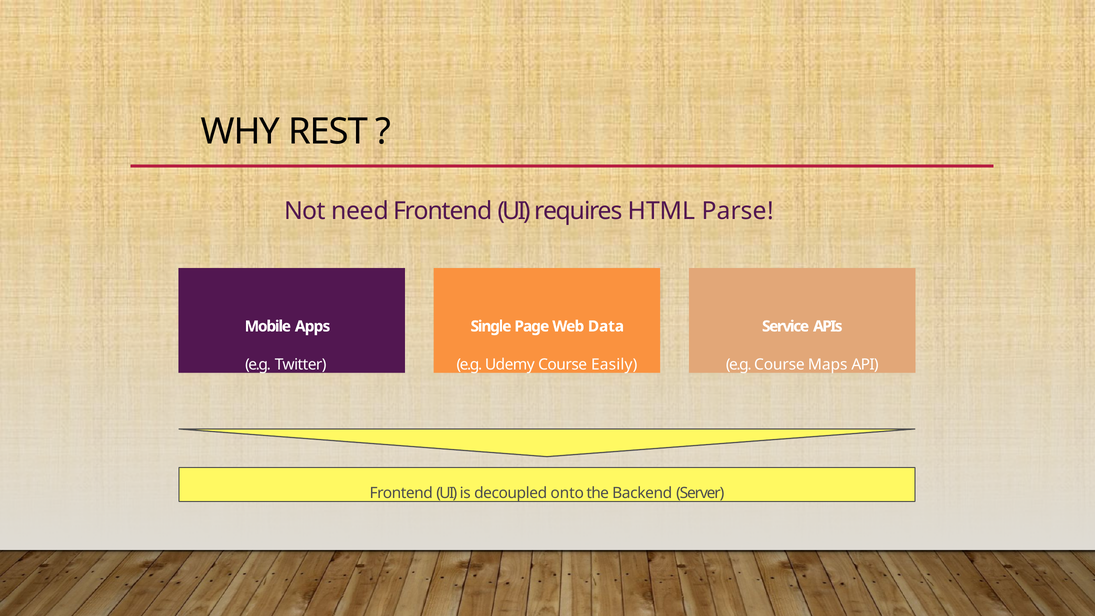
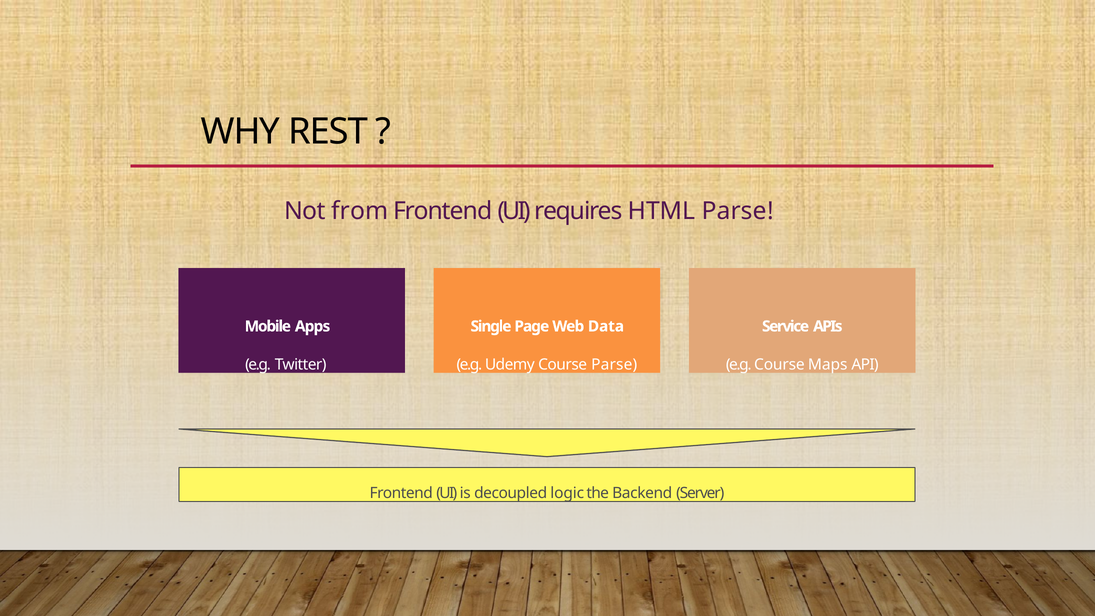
need: need -> from
Course Easily: Easily -> Parse
onto: onto -> logic
